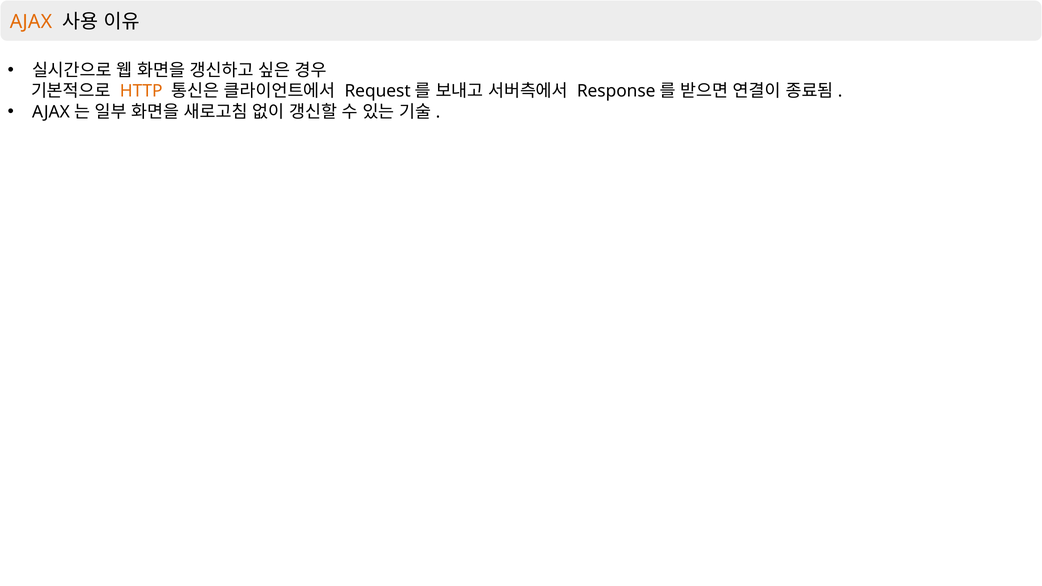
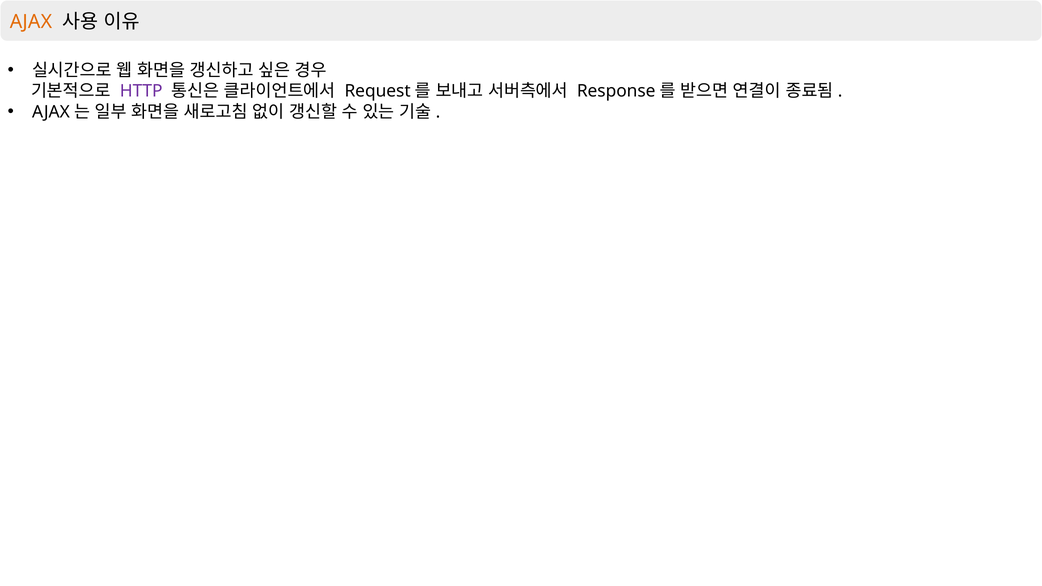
HTTP colour: orange -> purple
